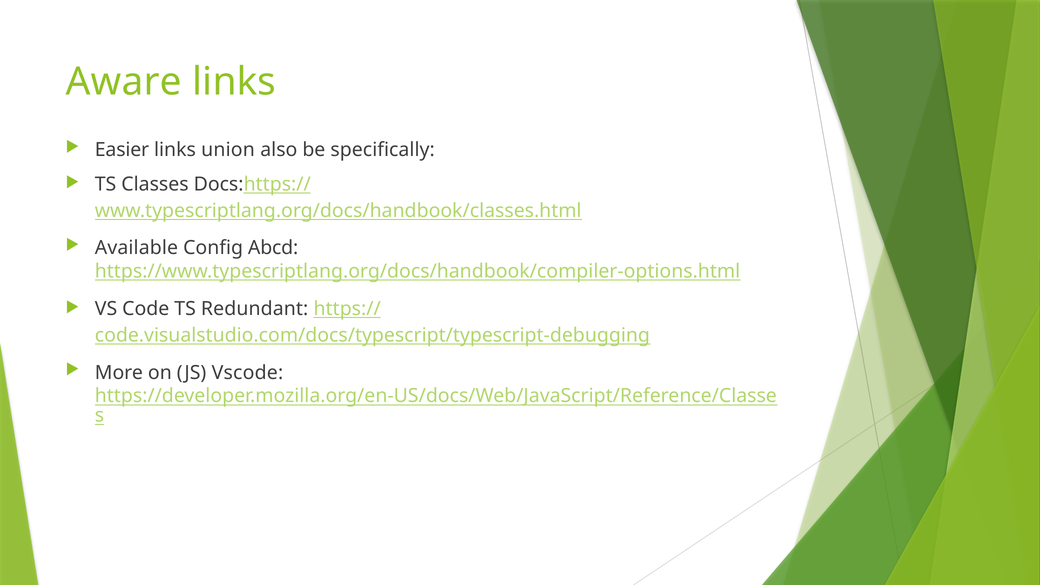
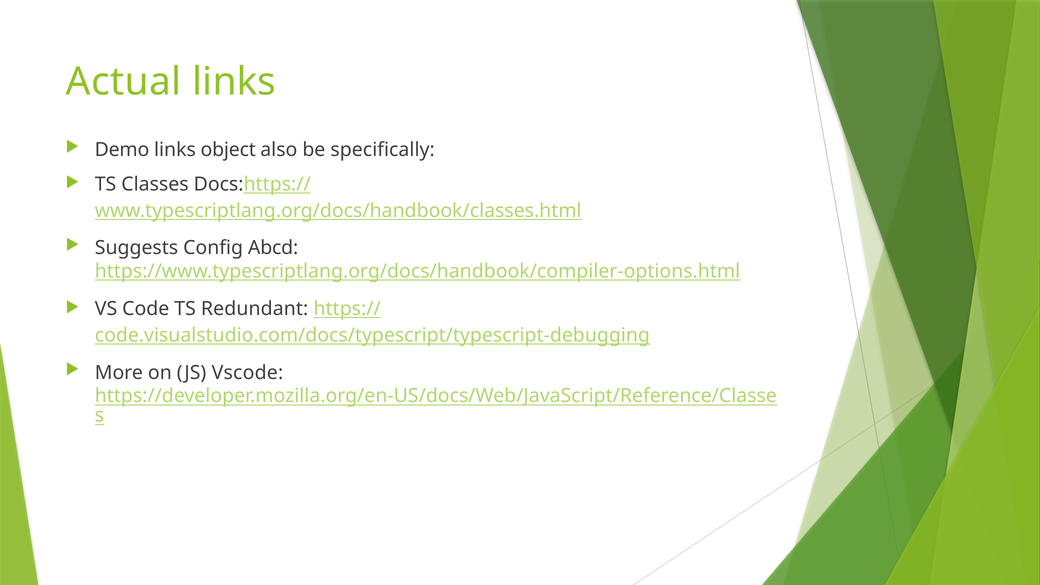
Aware: Aware -> Actual
Easier: Easier -> Demo
union: union -> object
Available: Available -> Suggests
